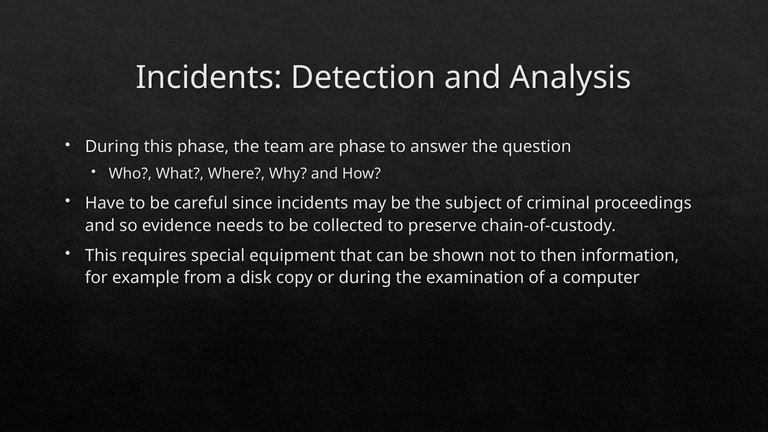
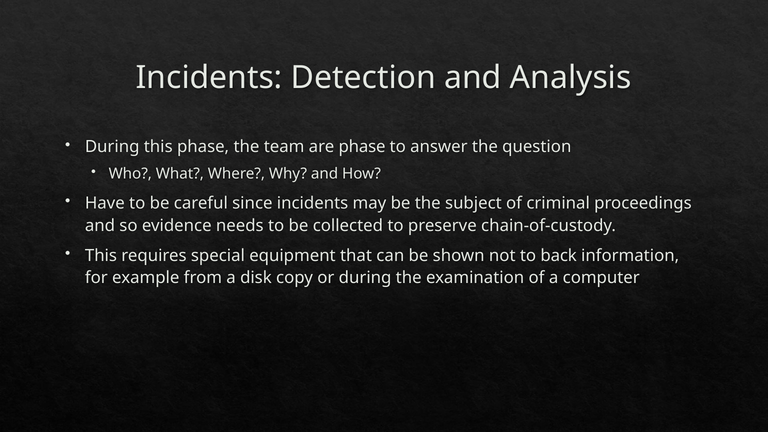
then: then -> back
